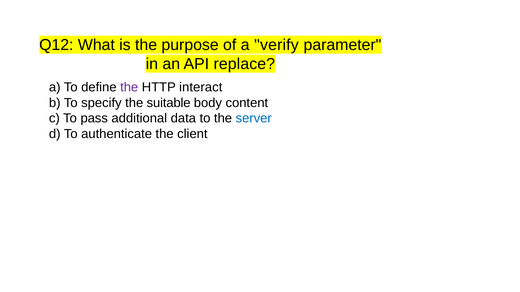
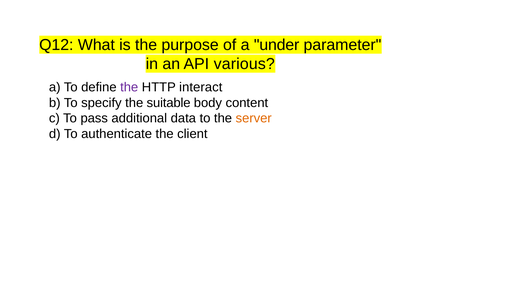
verify: verify -> under
replace: replace -> various
server colour: blue -> orange
